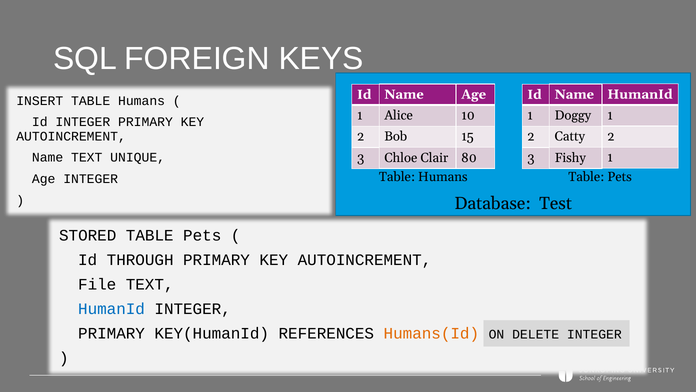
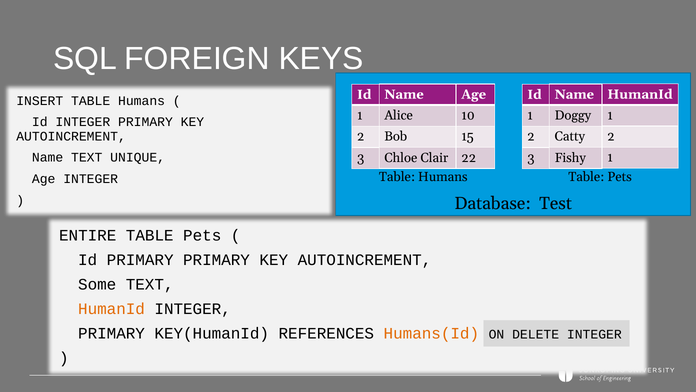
80: 80 -> 22
STORED: STORED -> ENTIRE
Id THROUGH: THROUGH -> PRIMARY
File: File -> Some
HumanId at (112, 308) colour: blue -> orange
